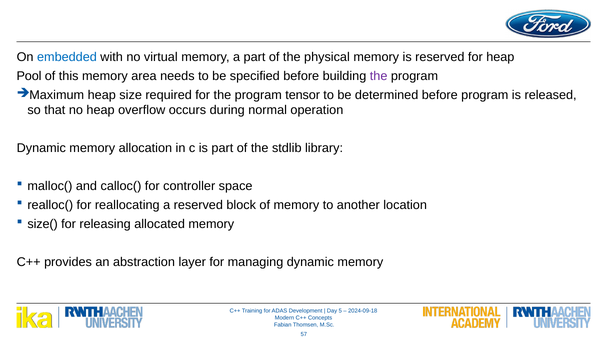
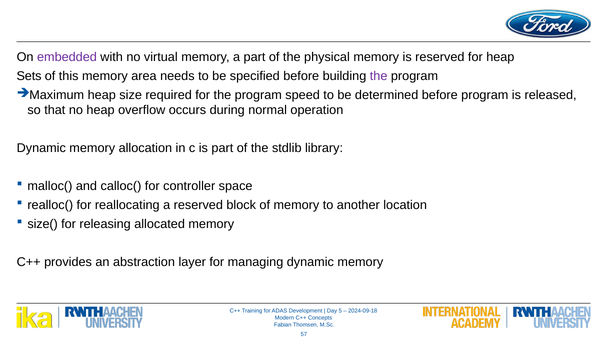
embedded colour: blue -> purple
Pool: Pool -> Sets
tensor: tensor -> speed
